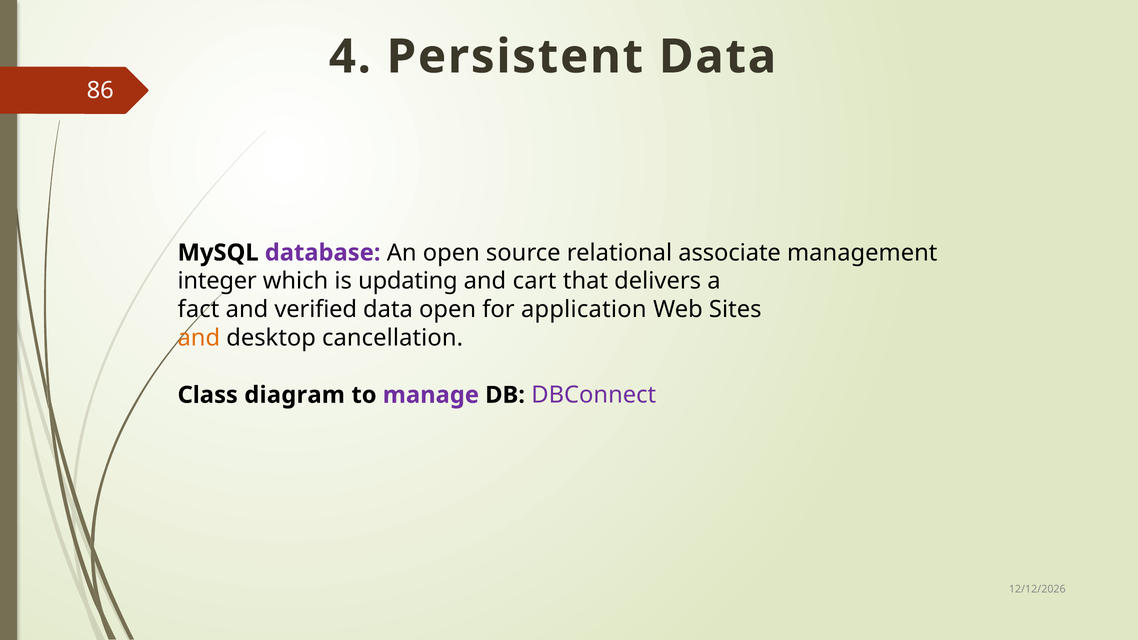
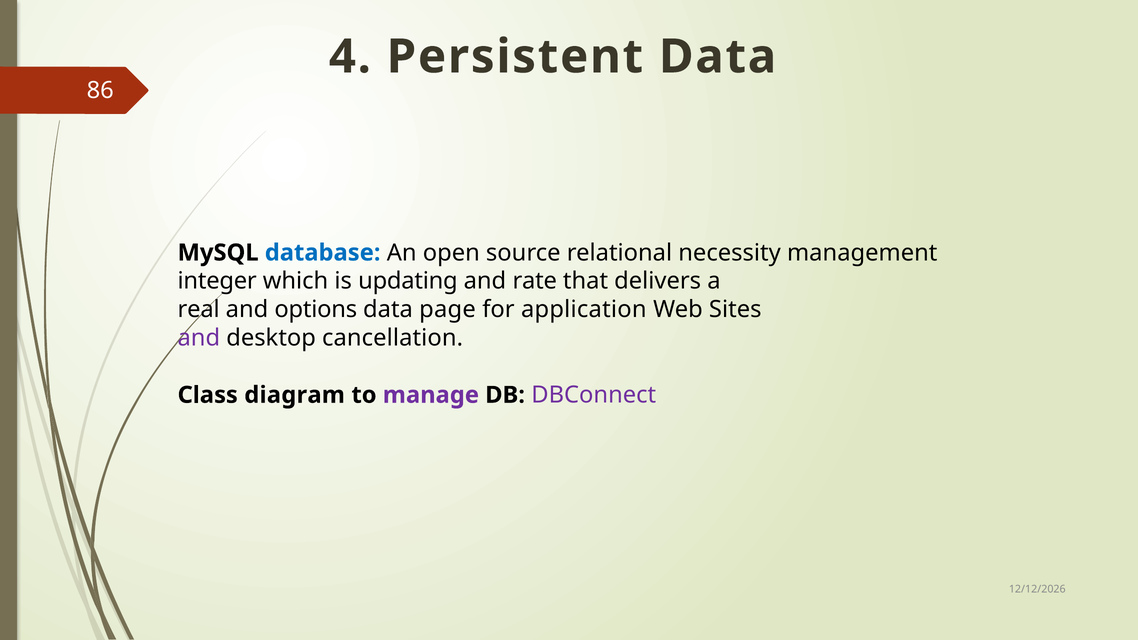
database colour: purple -> blue
associate: associate -> necessity
cart: cart -> rate
fact: fact -> real
verified: verified -> options
data open: open -> page
and at (199, 338) colour: orange -> purple
